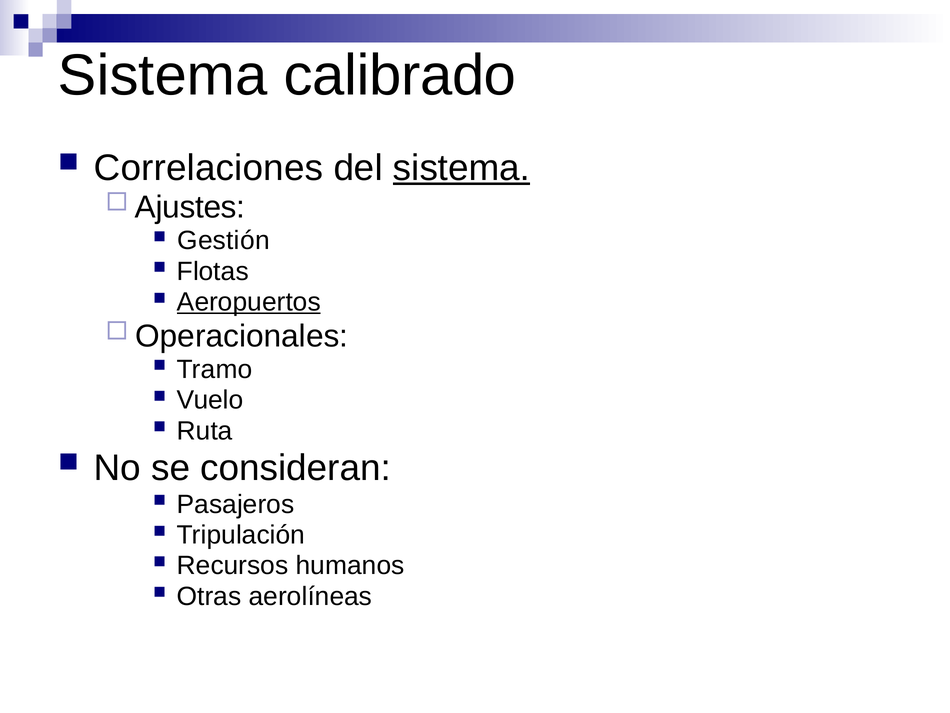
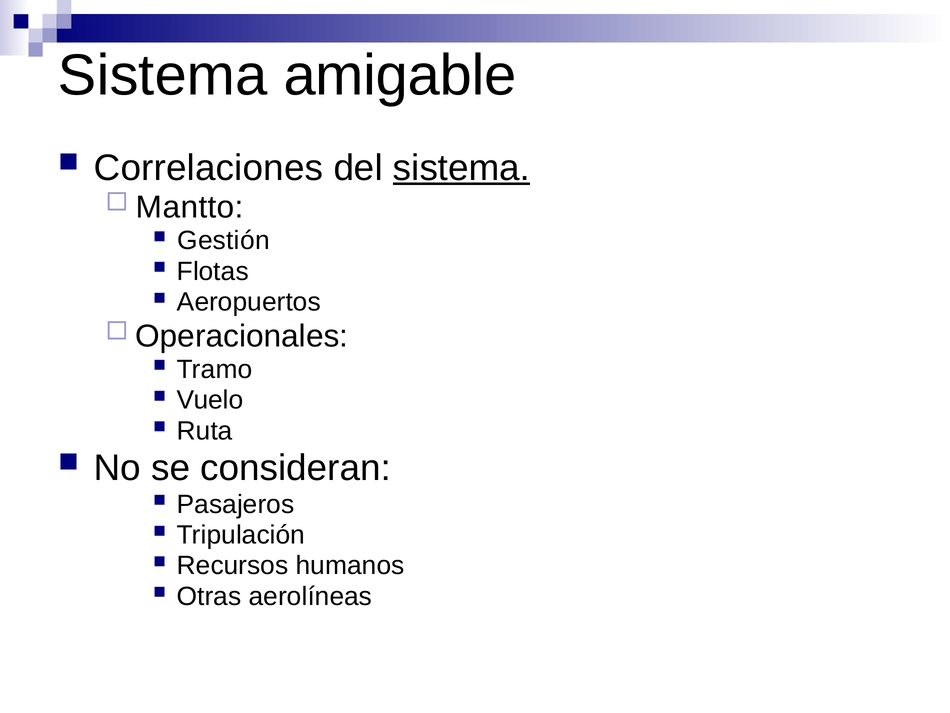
calibrado: calibrado -> amigable
Ajustes: Ajustes -> Mantto
Aeropuertos underline: present -> none
